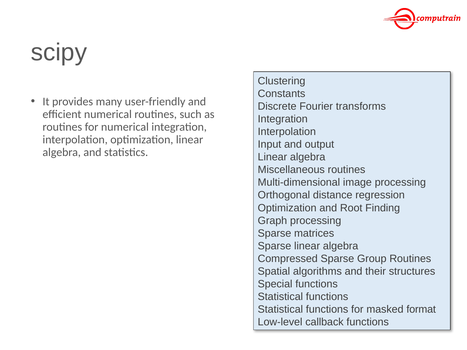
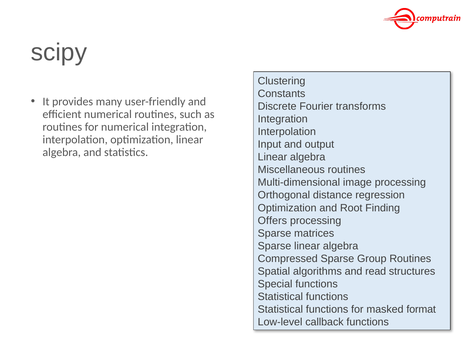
Graph: Graph -> Offers
their: their -> read
